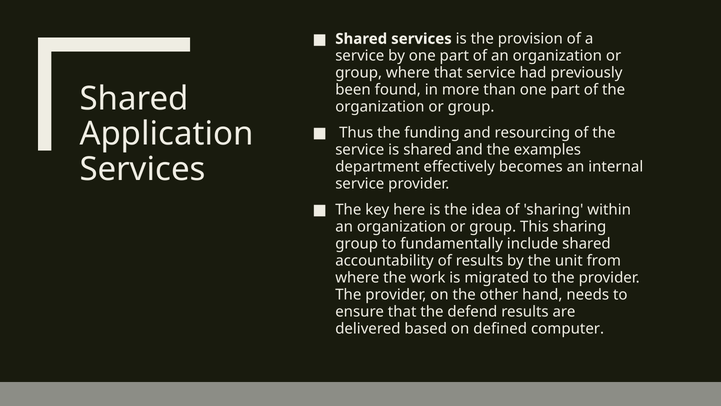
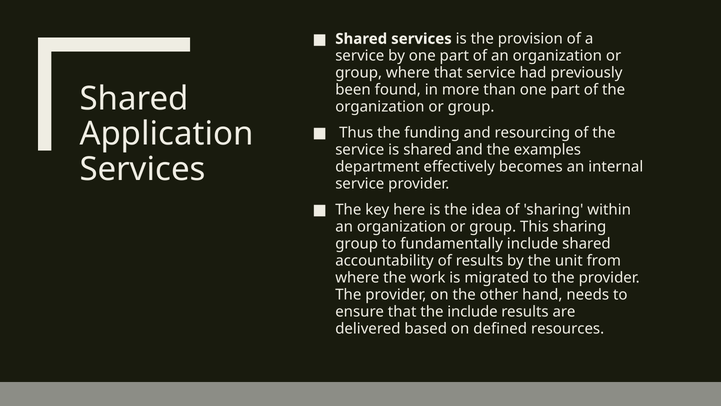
the defend: defend -> include
computer: computer -> resources
